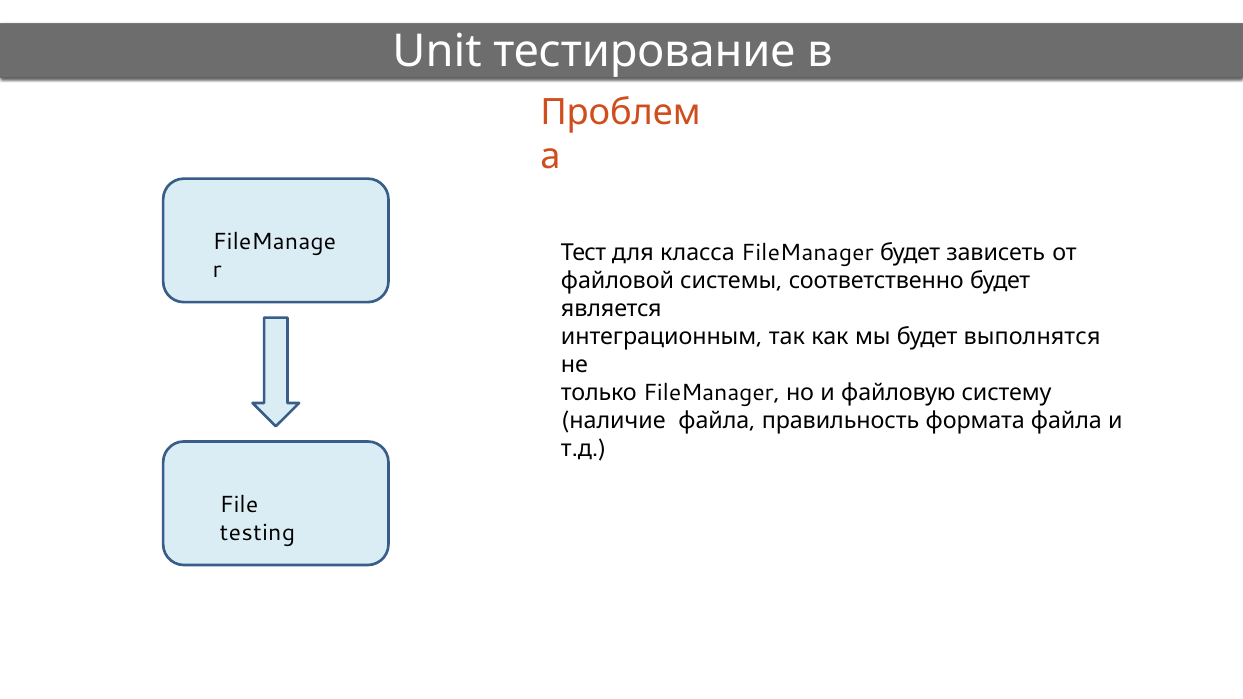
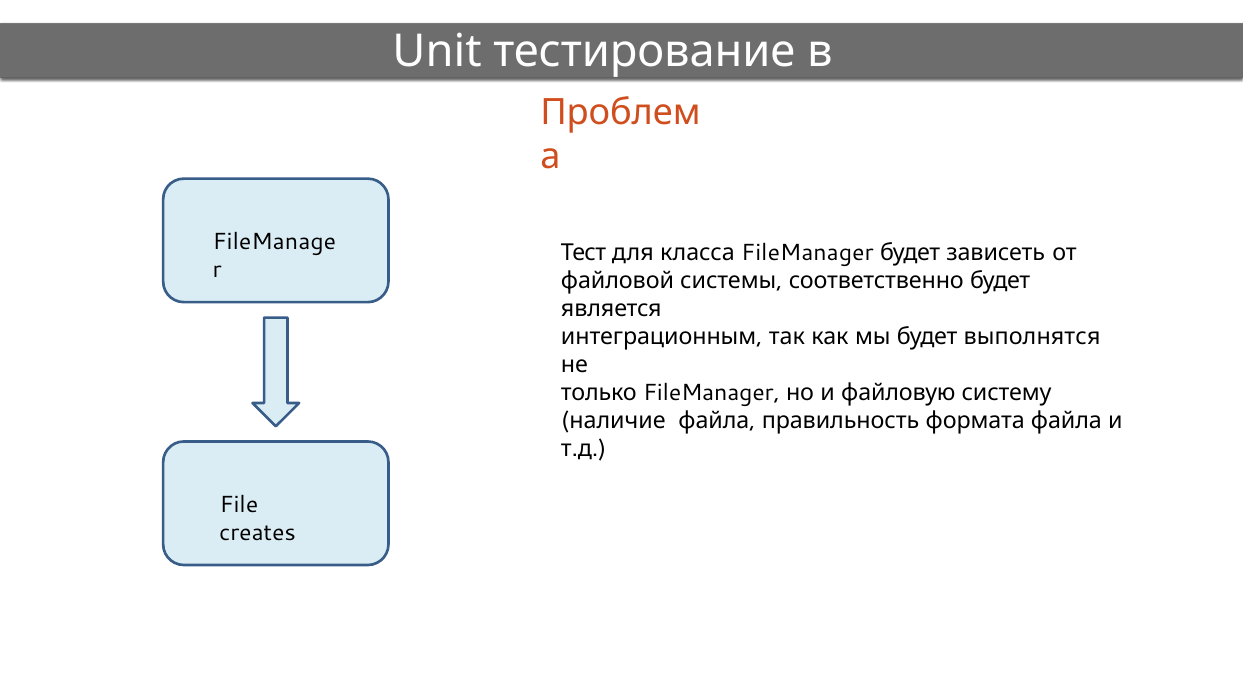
testing: testing -> creates
